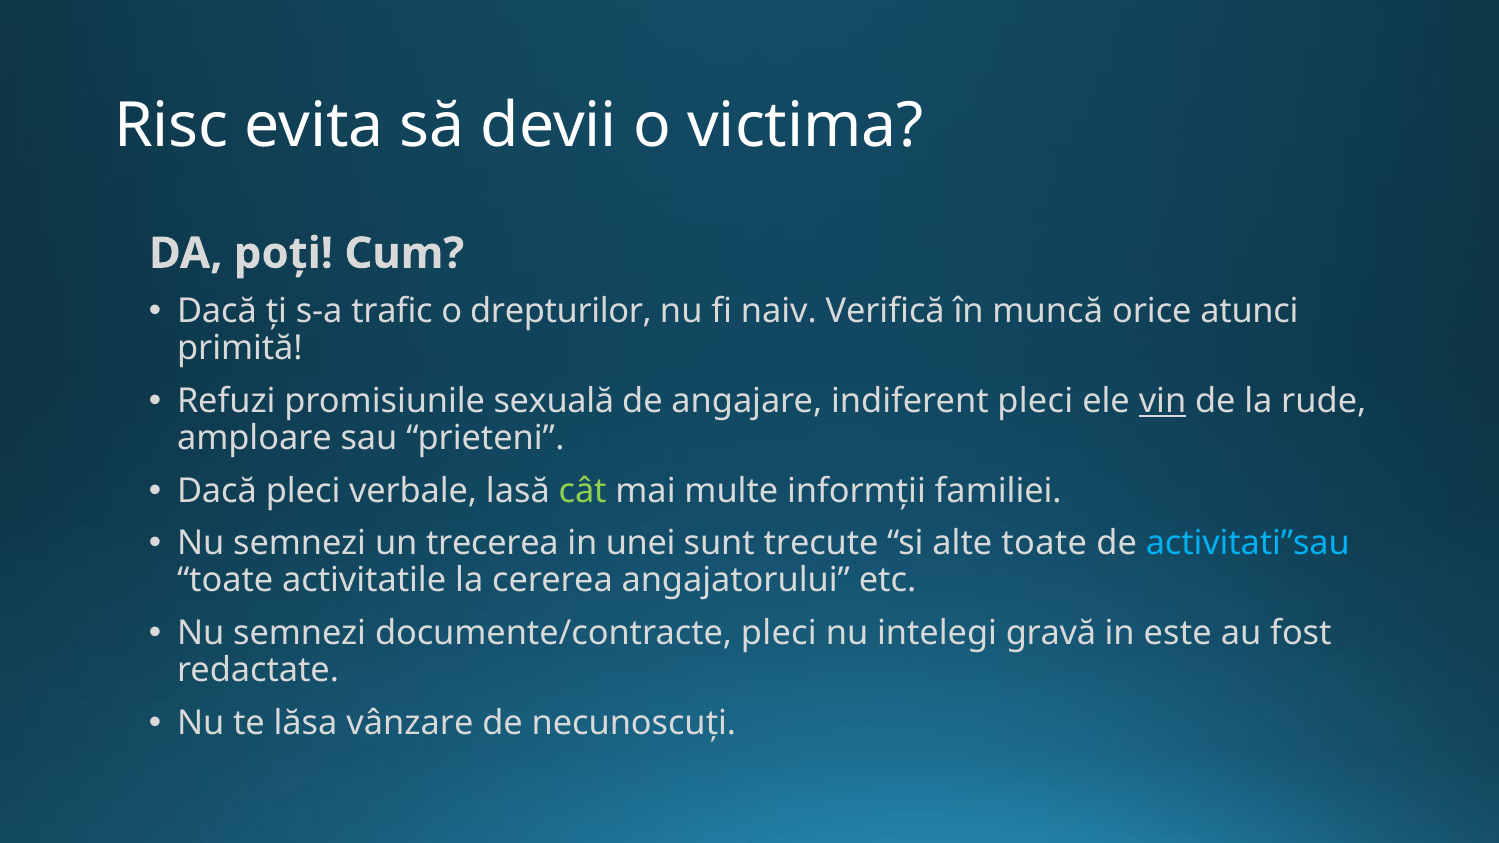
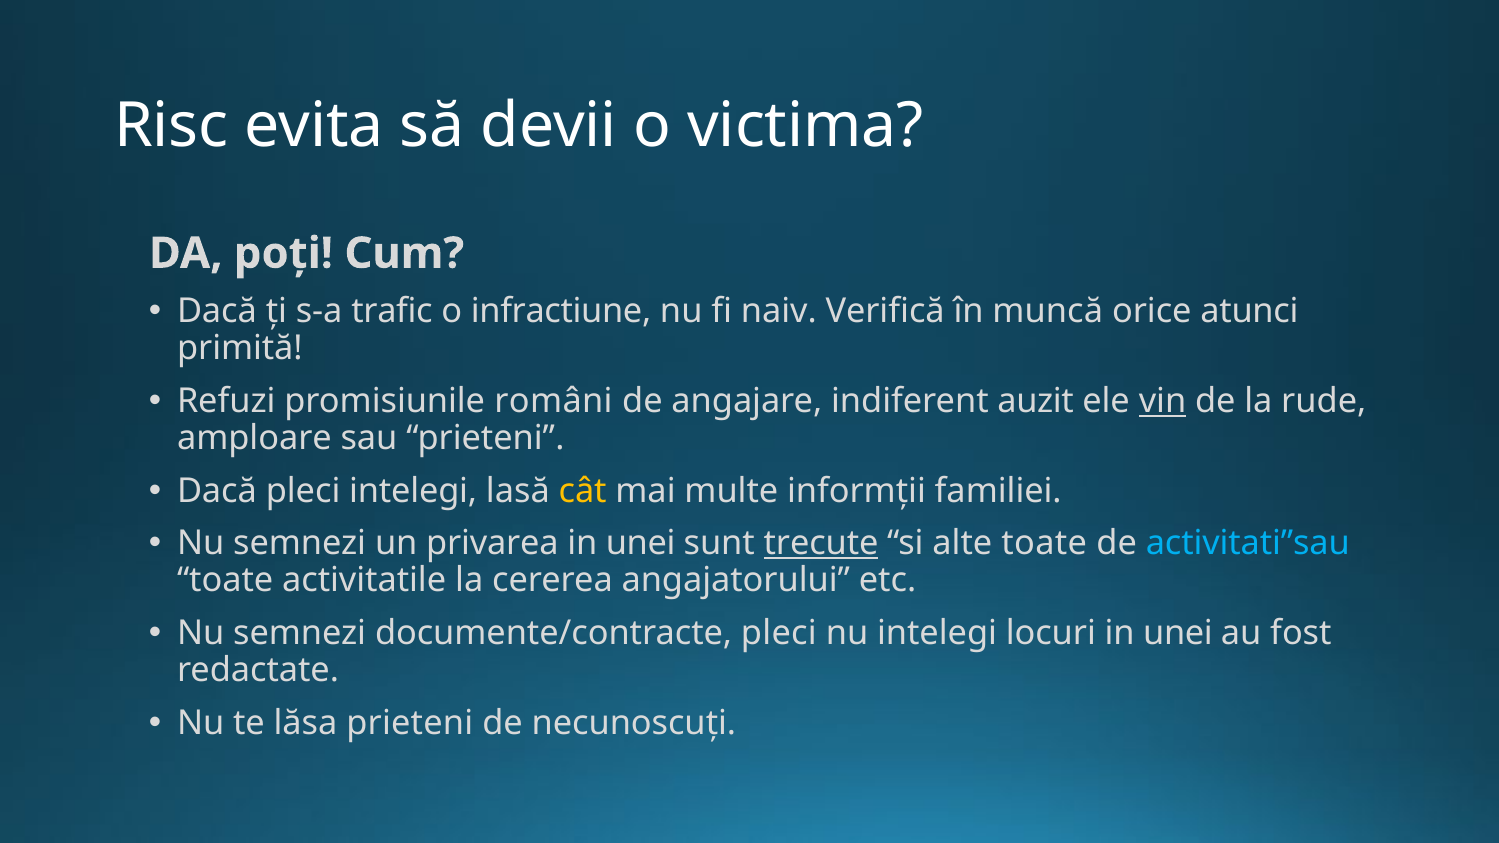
drepturilor: drepturilor -> infractiune
sexuală: sexuală -> români
indiferent pleci: pleci -> auzit
pleci verbale: verbale -> intelegi
cât colour: light green -> yellow
trecerea: trecerea -> privarea
trecute underline: none -> present
gravă: gravă -> locuri
este at (1178, 633): este -> unei
lăsa vânzare: vânzare -> prieteni
